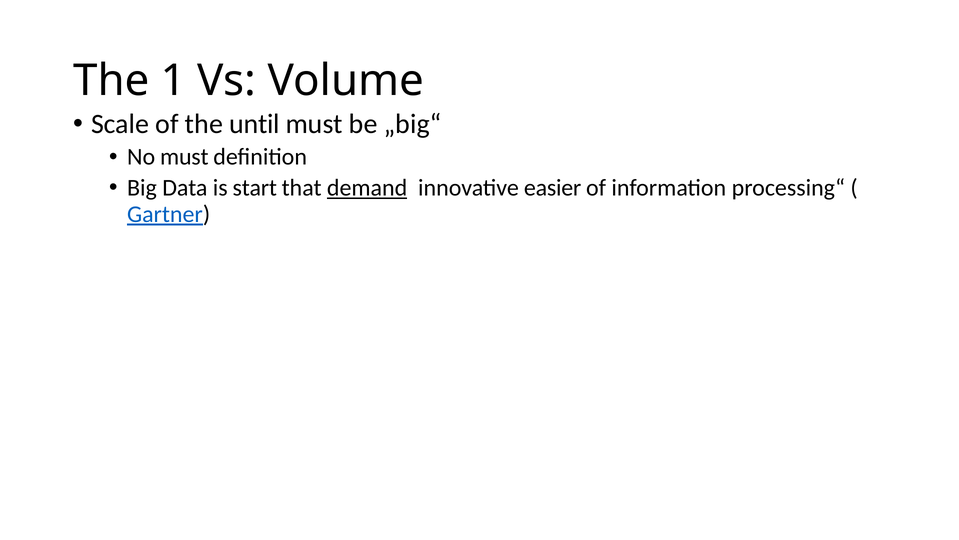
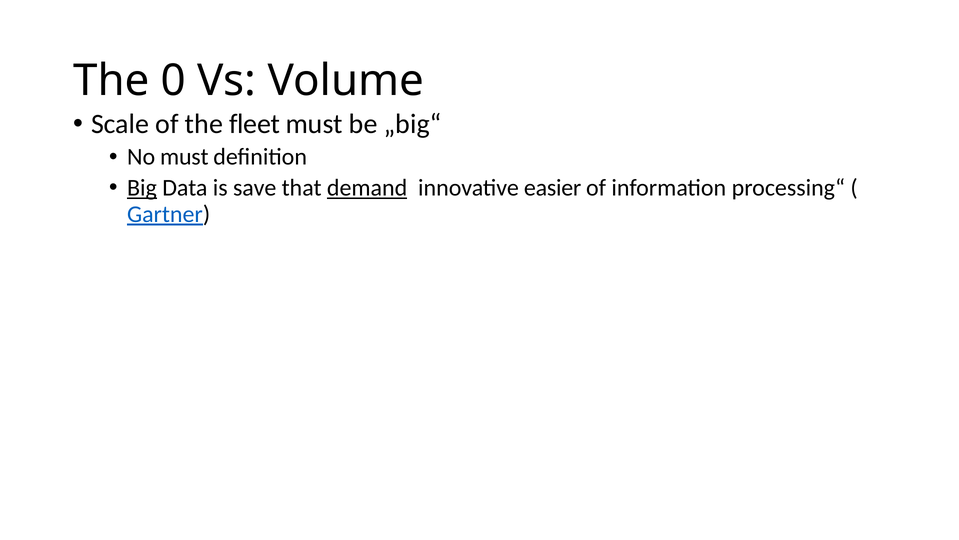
1: 1 -> 0
until: until -> fleet
Big underline: none -> present
start: start -> save
